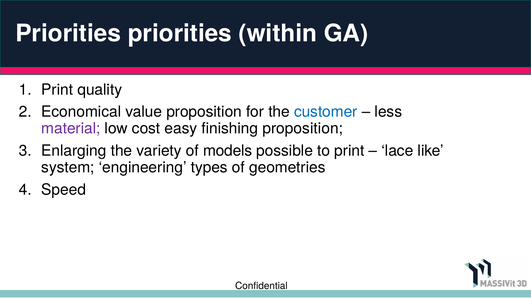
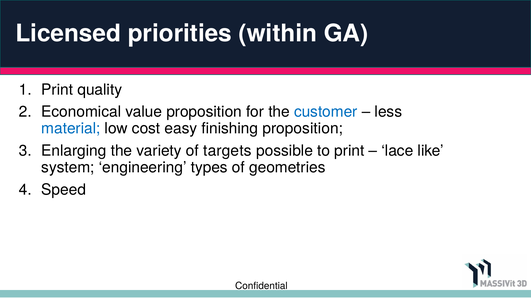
Priorities at (68, 34): Priorities -> Licensed
material colour: purple -> blue
models: models -> targets
